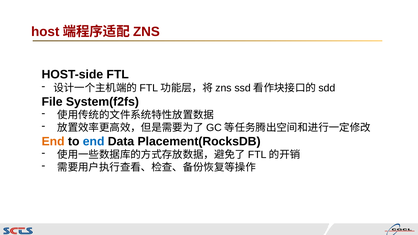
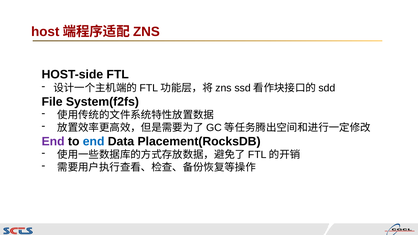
End at (53, 141) colour: orange -> purple
